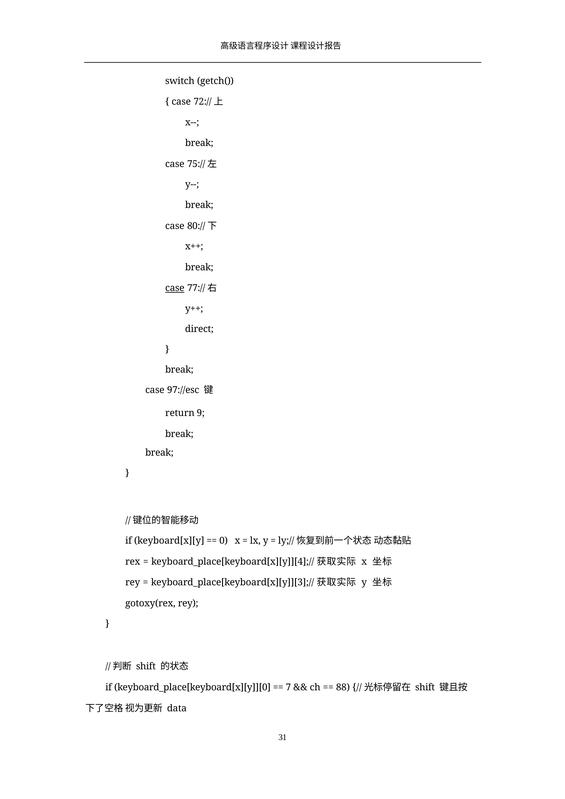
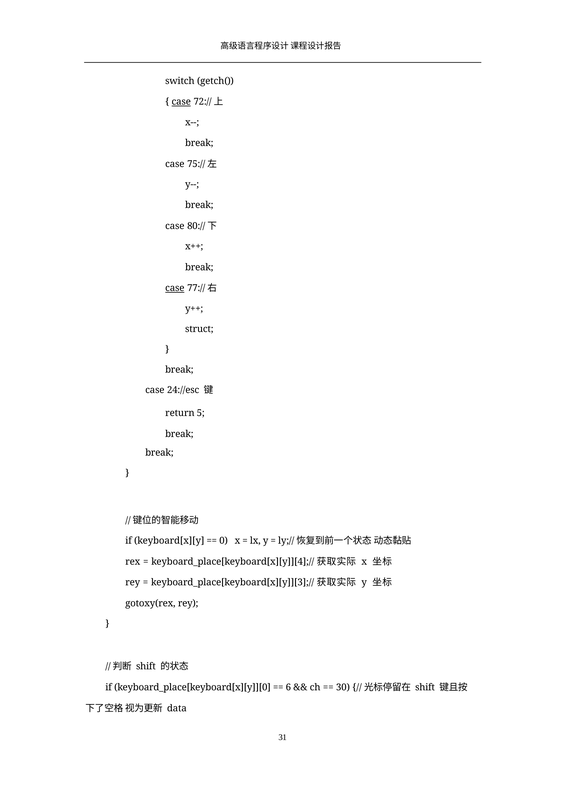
case at (181, 102) underline: none -> present
direct: direct -> struct
97://esc: 97://esc -> 24://esc
9: 9 -> 5
7: 7 -> 6
88: 88 -> 30
